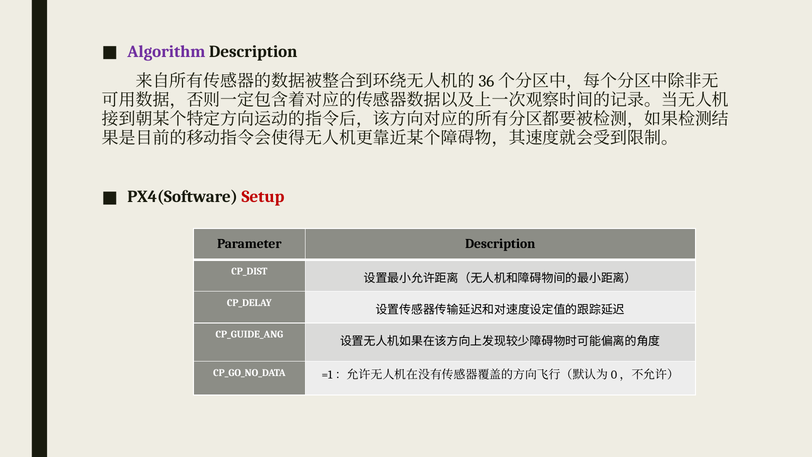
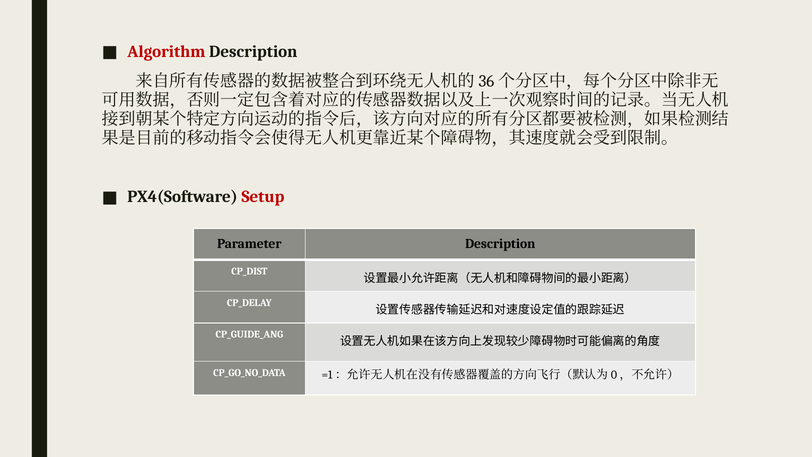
Algorithm colour: purple -> red
